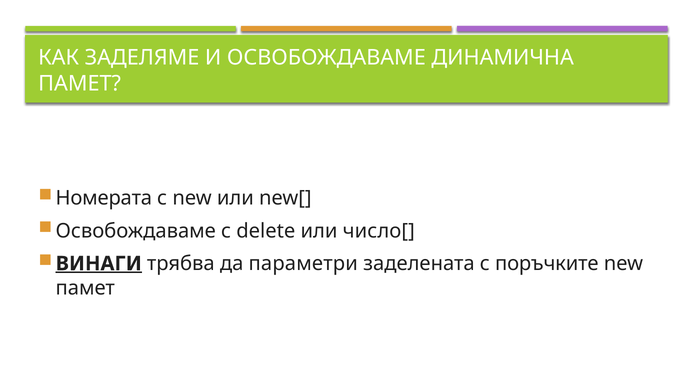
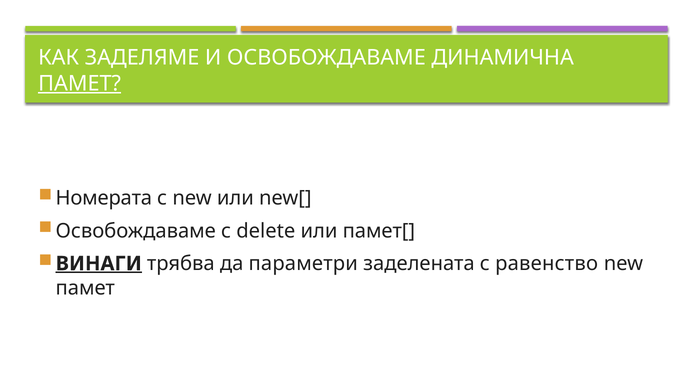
ПАМЕТ at (80, 83) underline: none -> present
число[: число[ -> памет[
поръчките: поръчките -> равенство
